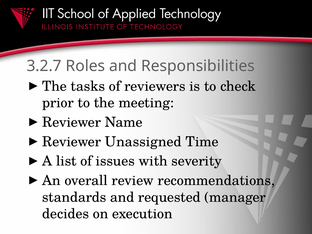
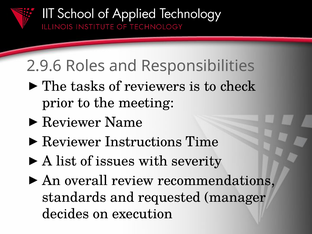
3.2.7: 3.2.7 -> 2.9.6
Unassigned: Unassigned -> Instructions
